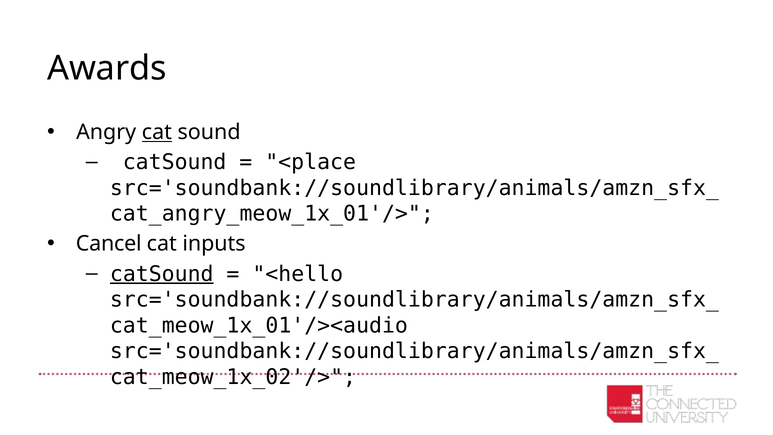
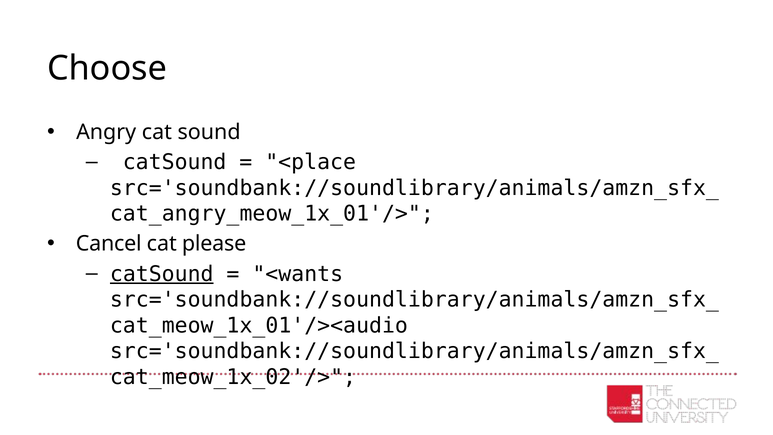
Awards: Awards -> Choose
cat at (157, 132) underline: present -> none
inputs: inputs -> please
<hello: <hello -> <wants
